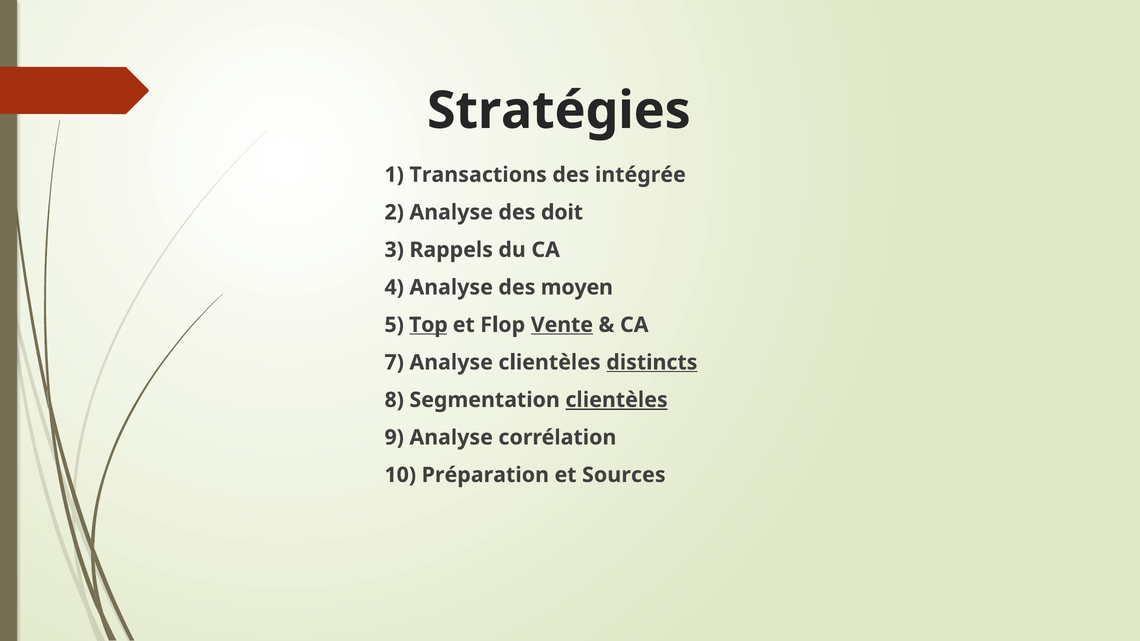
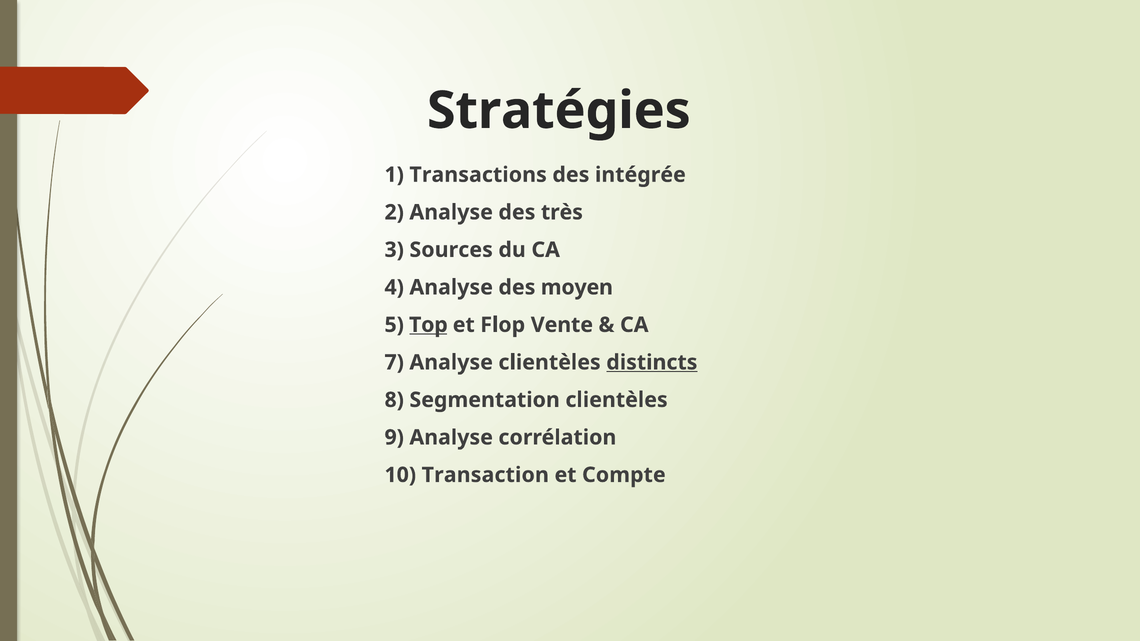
doit: doit -> très
Rappels: Rappels -> Sources
Vente underline: present -> none
clientèles at (617, 400) underline: present -> none
Préparation: Préparation -> Transaction
Sources: Sources -> Compte
